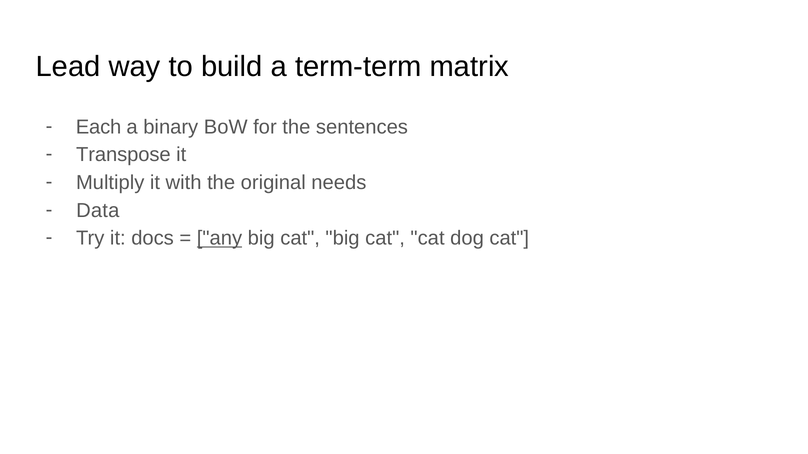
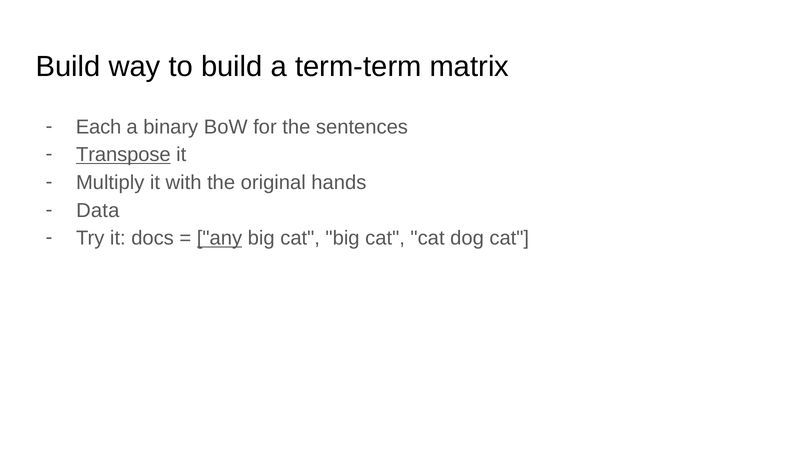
Lead at (68, 67): Lead -> Build
Transpose underline: none -> present
needs: needs -> hands
